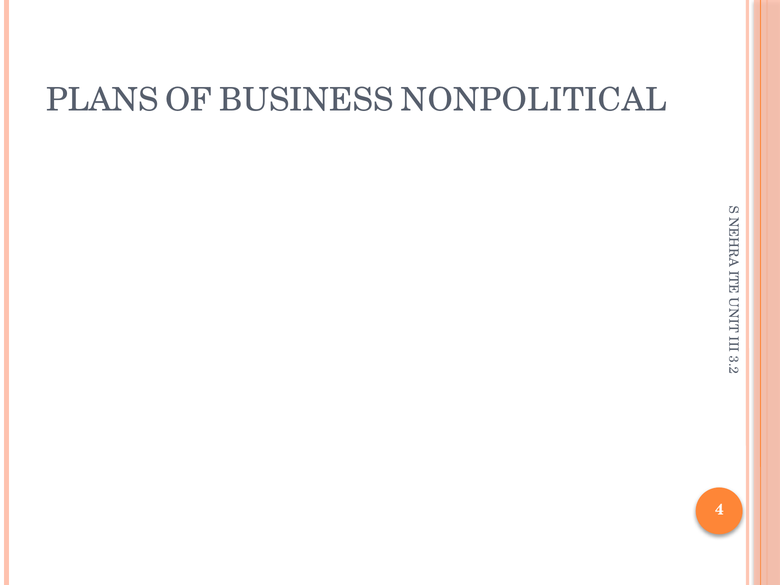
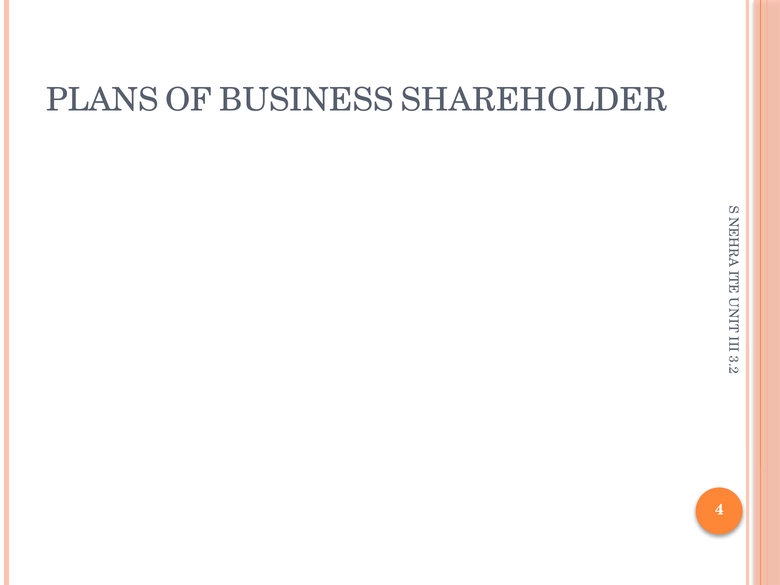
NONPOLITICAL: NONPOLITICAL -> SHAREHOLDER
